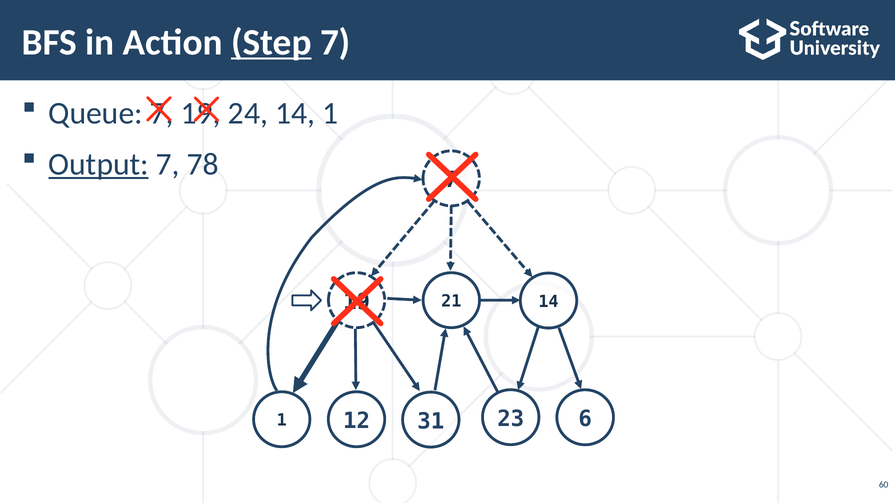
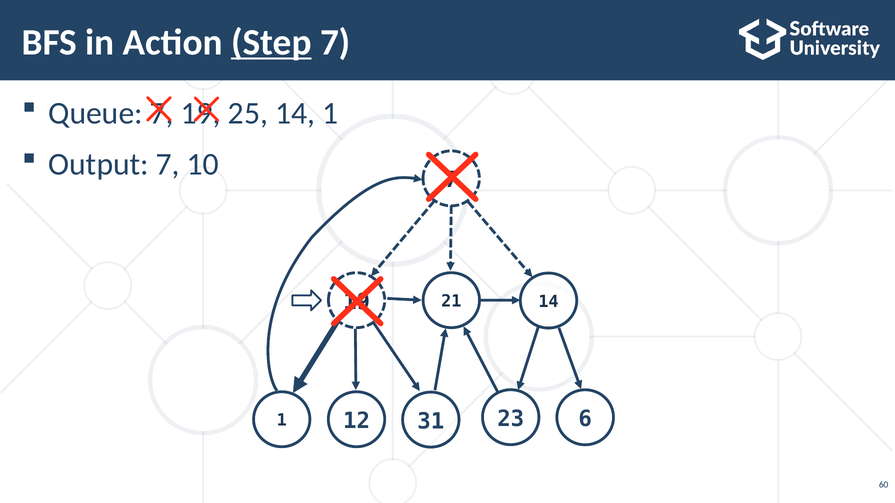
24: 24 -> 25
Output underline: present -> none
78: 78 -> 10
